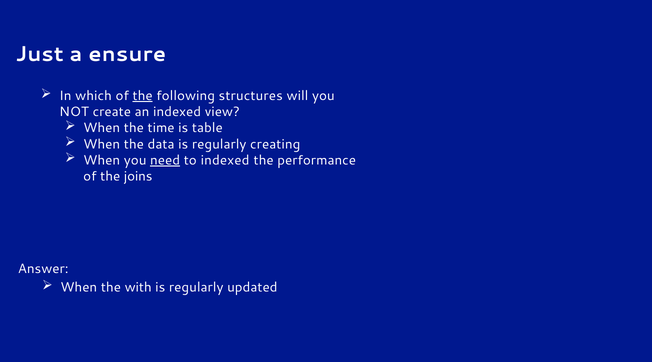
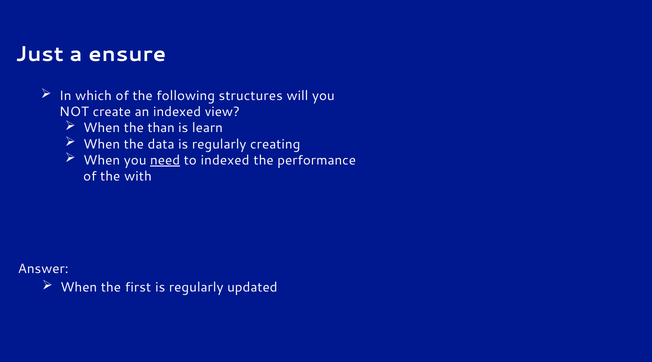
the at (143, 96) underline: present -> none
time: time -> than
table: table -> learn
joins: joins -> with
with: with -> first
